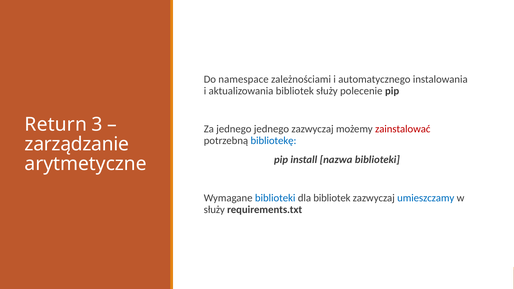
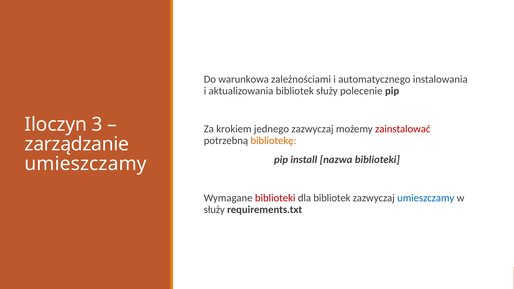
namespace: namespace -> warunkowa
Return: Return -> Iloczyn
Za jednego: jednego -> krokiem
bibliotekę colour: blue -> orange
arytmetyczne at (86, 164): arytmetyczne -> umieszczamy
biblioteki at (275, 198) colour: blue -> red
